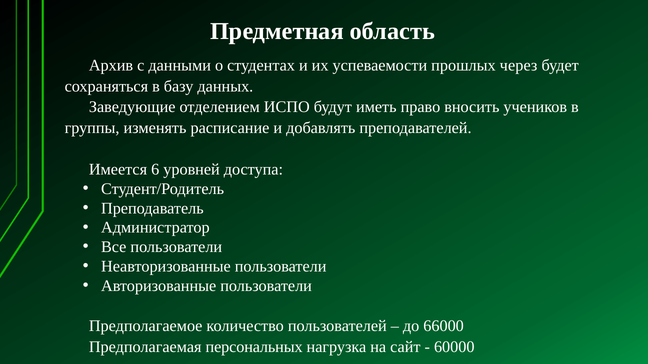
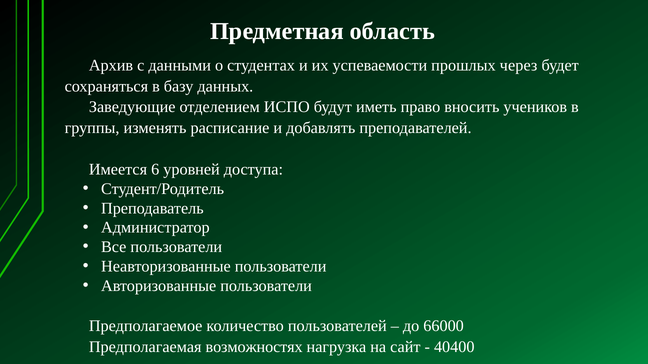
персональных: персональных -> возможностях
60000: 60000 -> 40400
